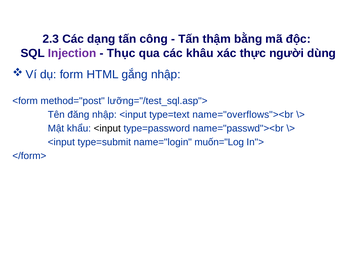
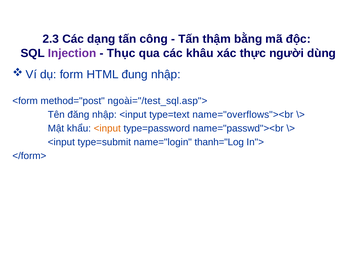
gắng: gắng -> đung
lưỡng="/test_sql.asp">: lưỡng="/test_sql.asp"> -> ngoài="/test_sql.asp">
<input at (107, 129) colour: black -> orange
muốn="Log: muốn="Log -> thanh="Log
